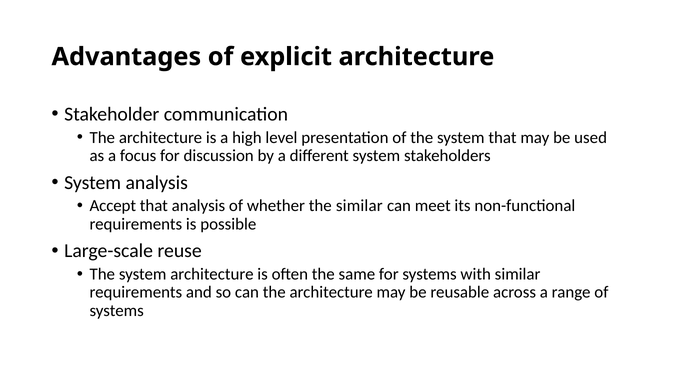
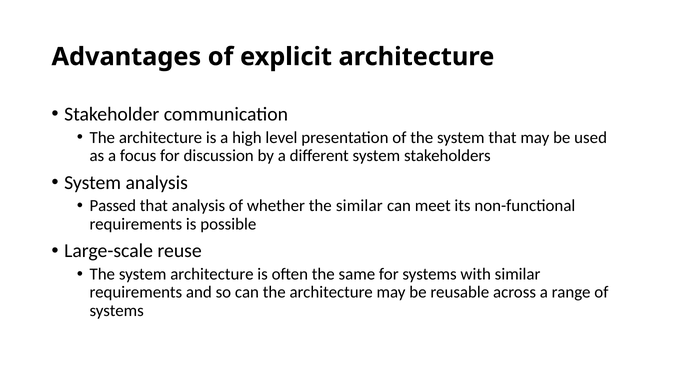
Accept: Accept -> Passed
